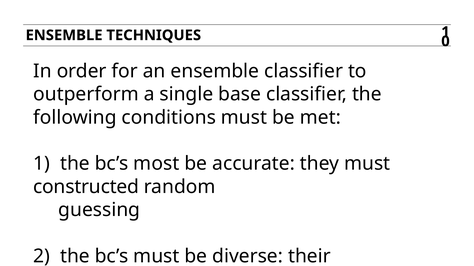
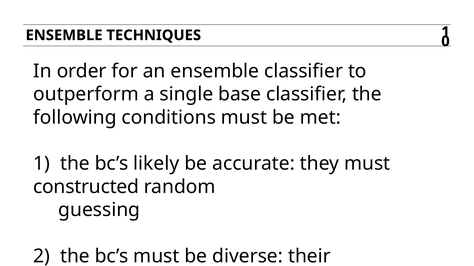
most: most -> likely
